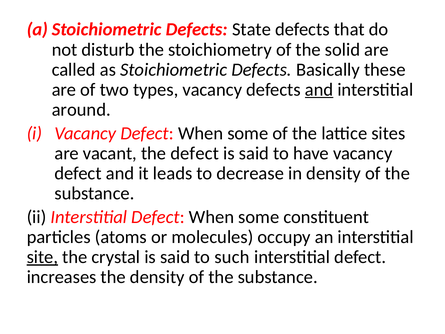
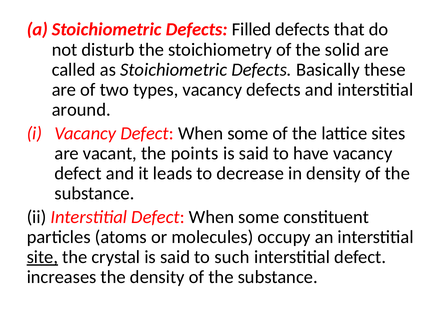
State: State -> Filled
and at (319, 90) underline: present -> none
the defect: defect -> points
